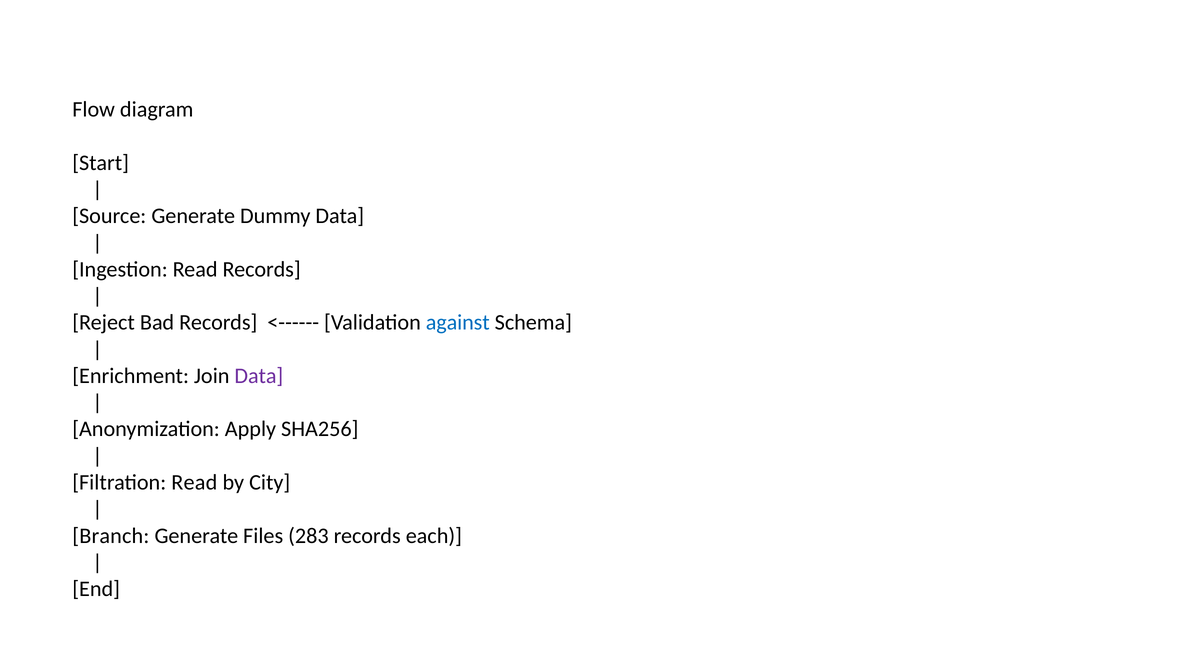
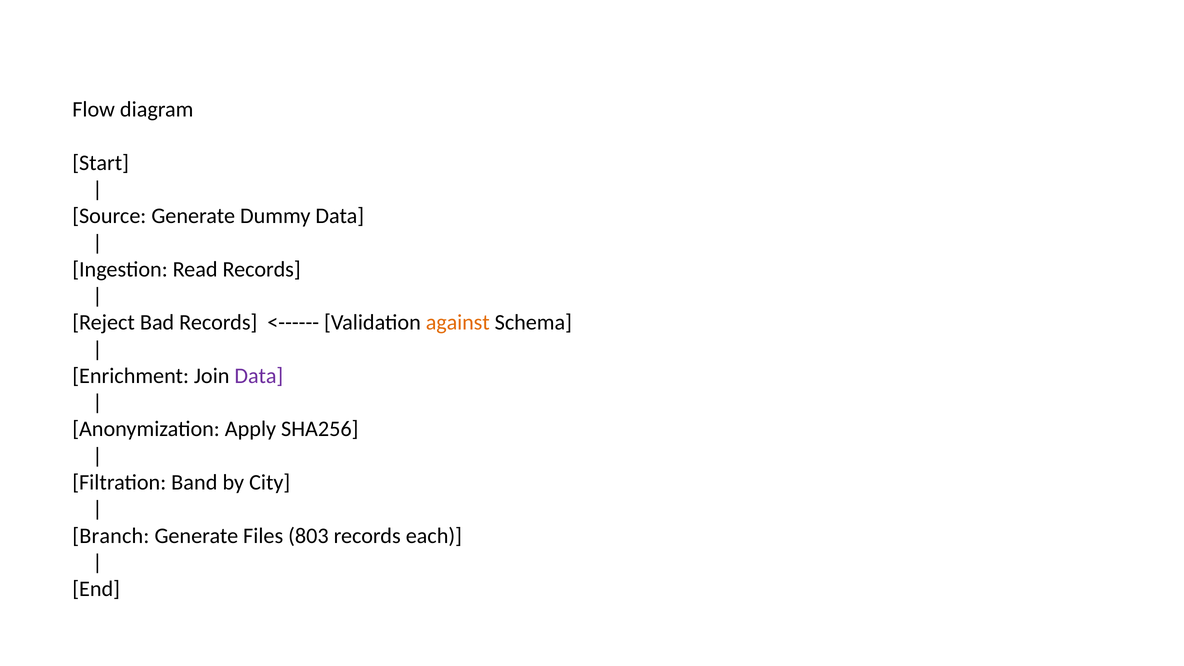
against colour: blue -> orange
Filtration Read: Read -> Band
283: 283 -> 803
